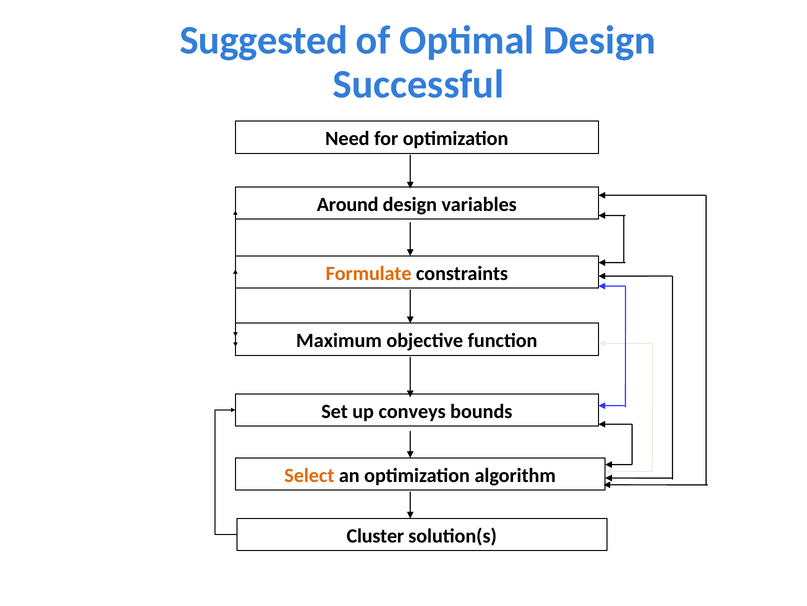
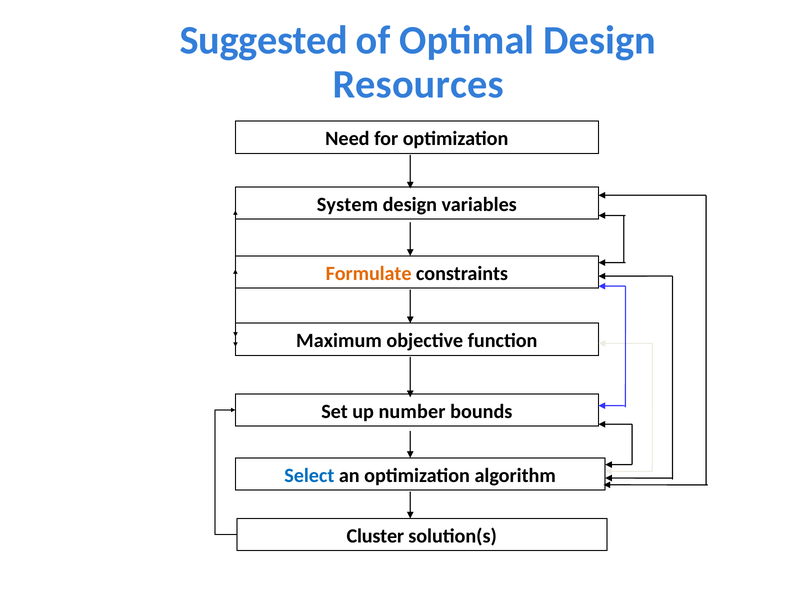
Successful: Successful -> Resources
Around: Around -> System
conveys: conveys -> number
Select colour: orange -> blue
